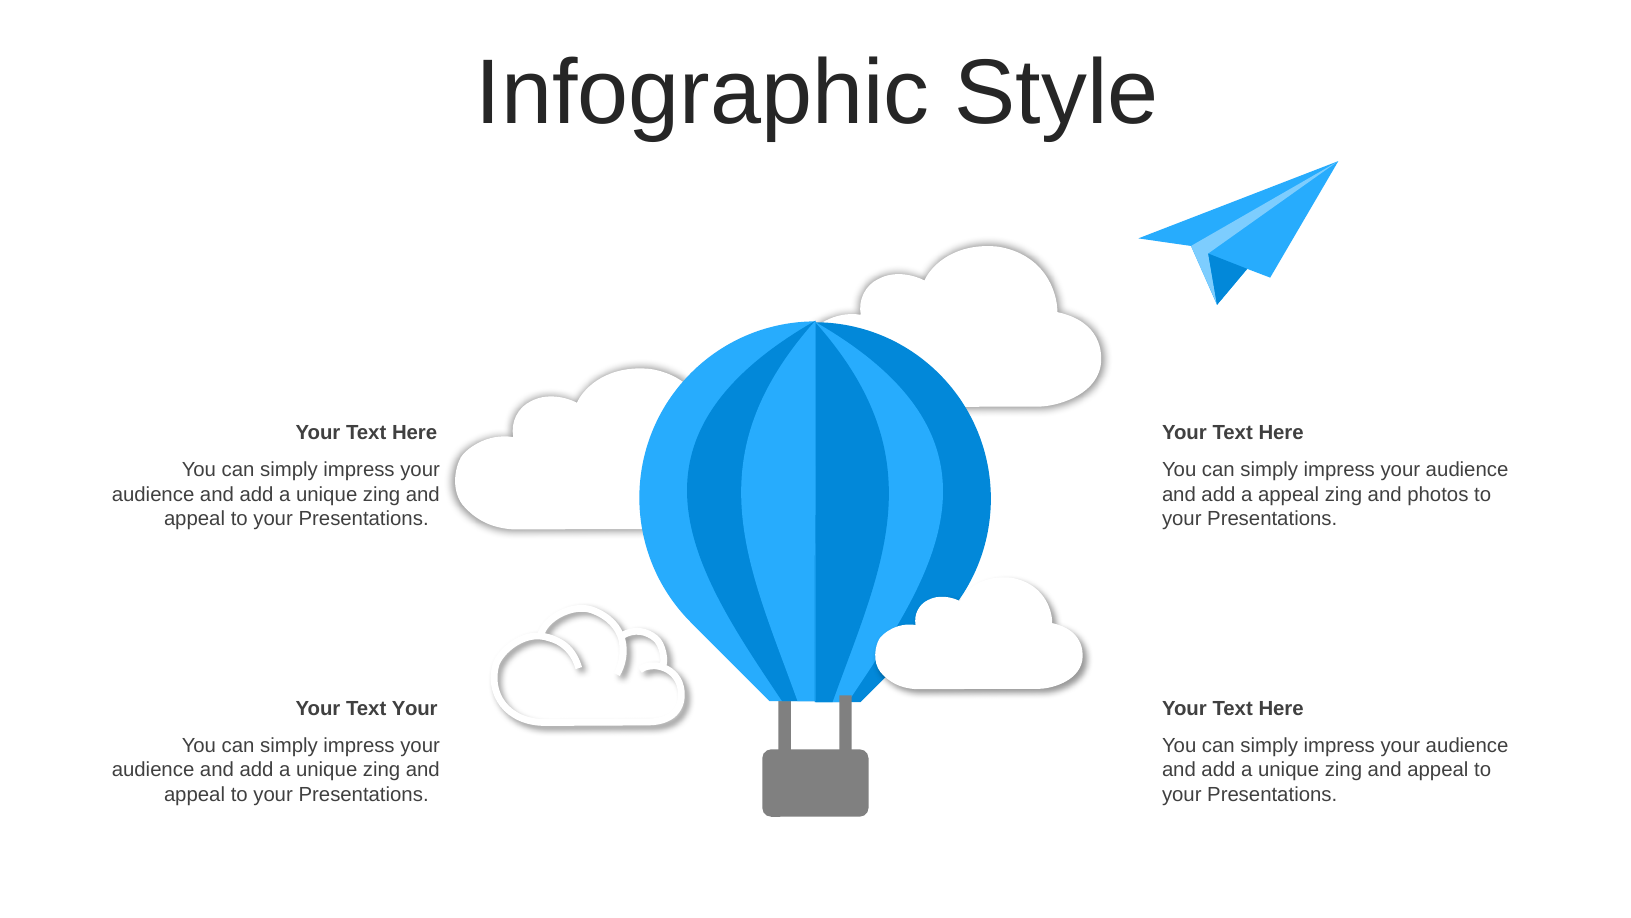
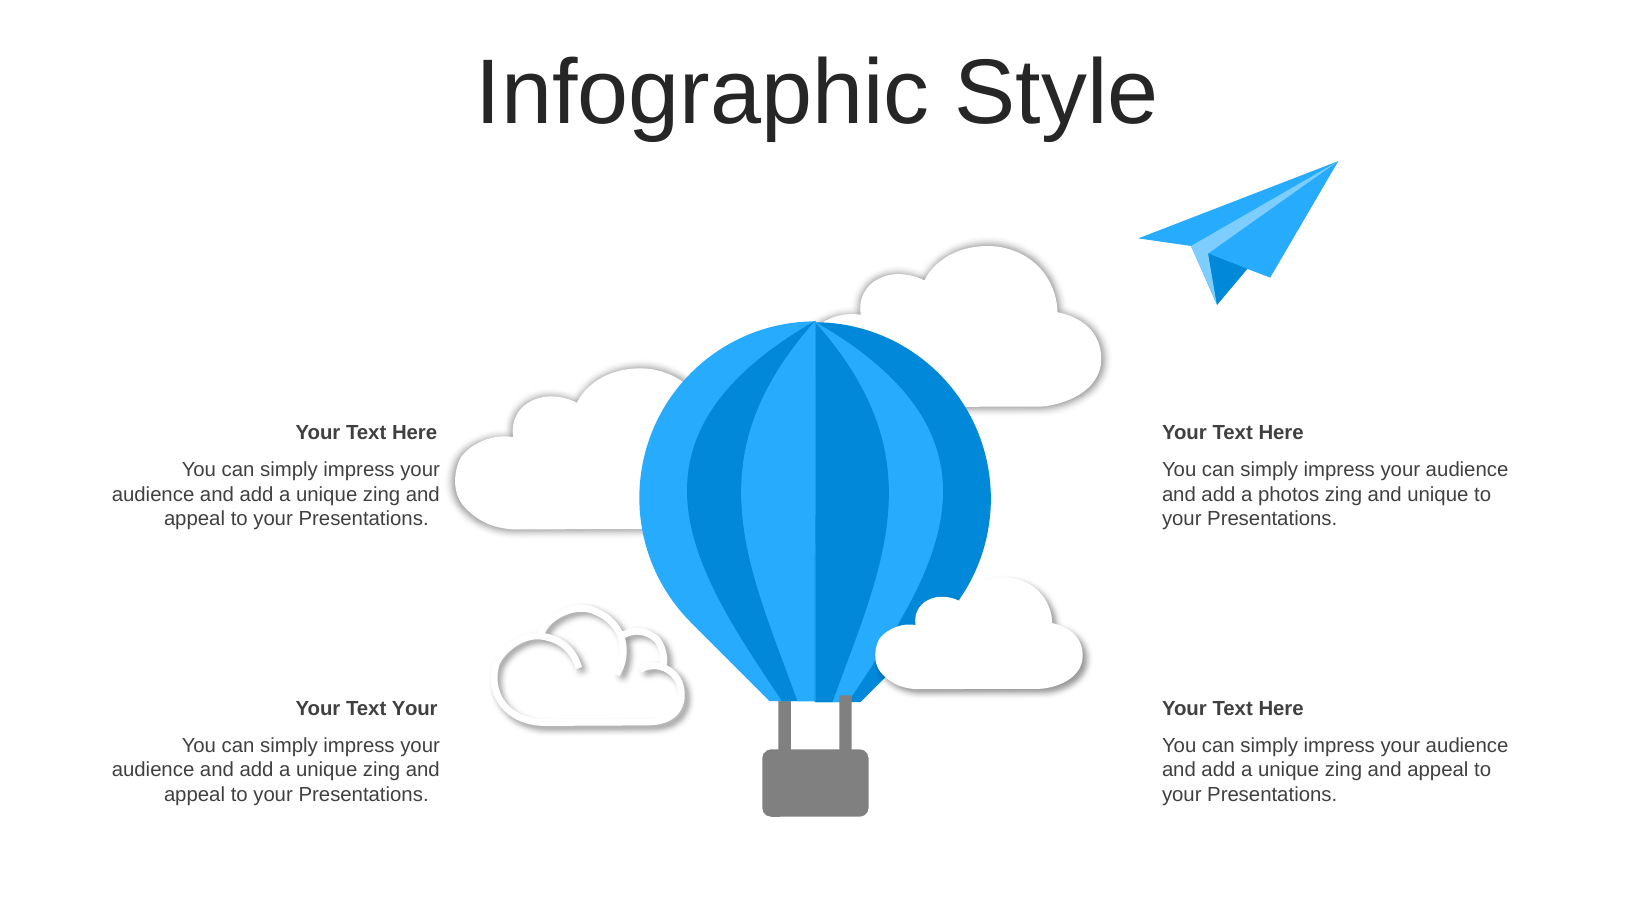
a appeal: appeal -> photos
and photos: photos -> unique
